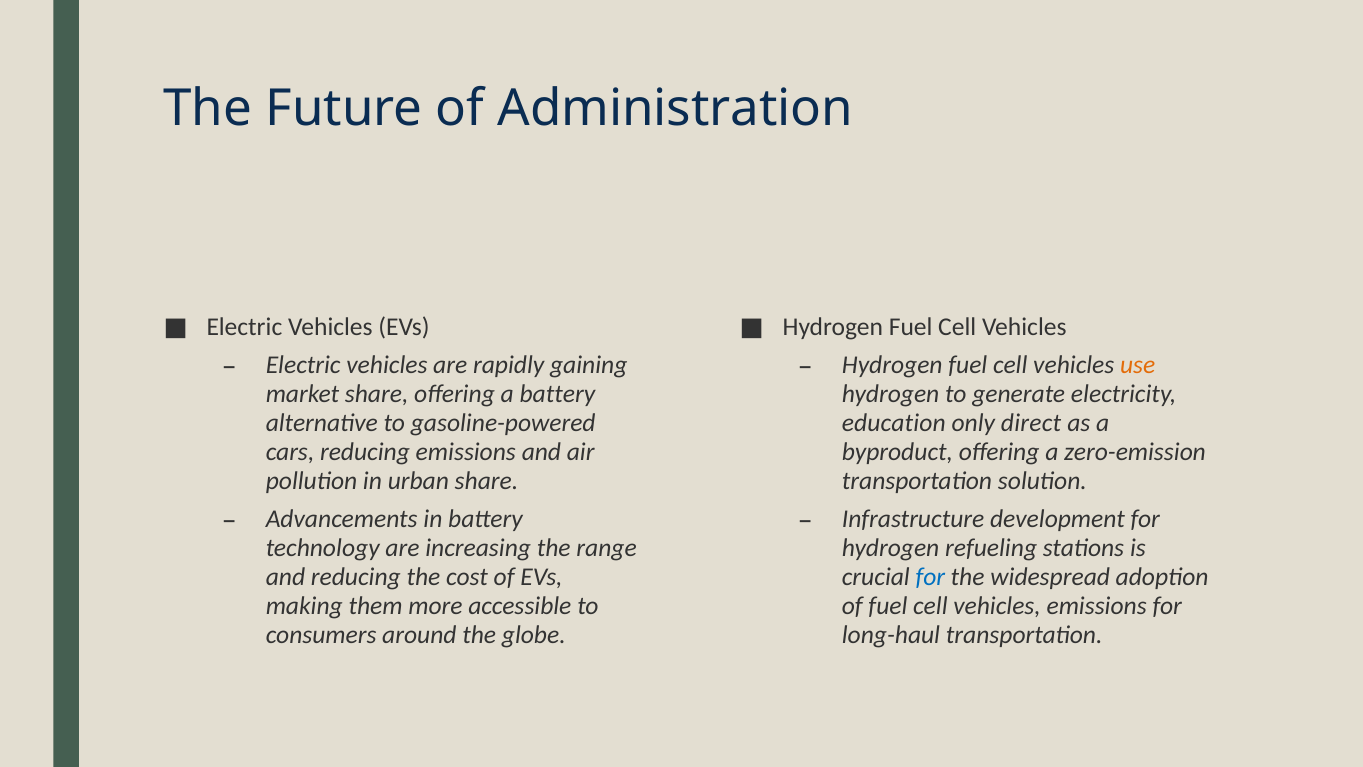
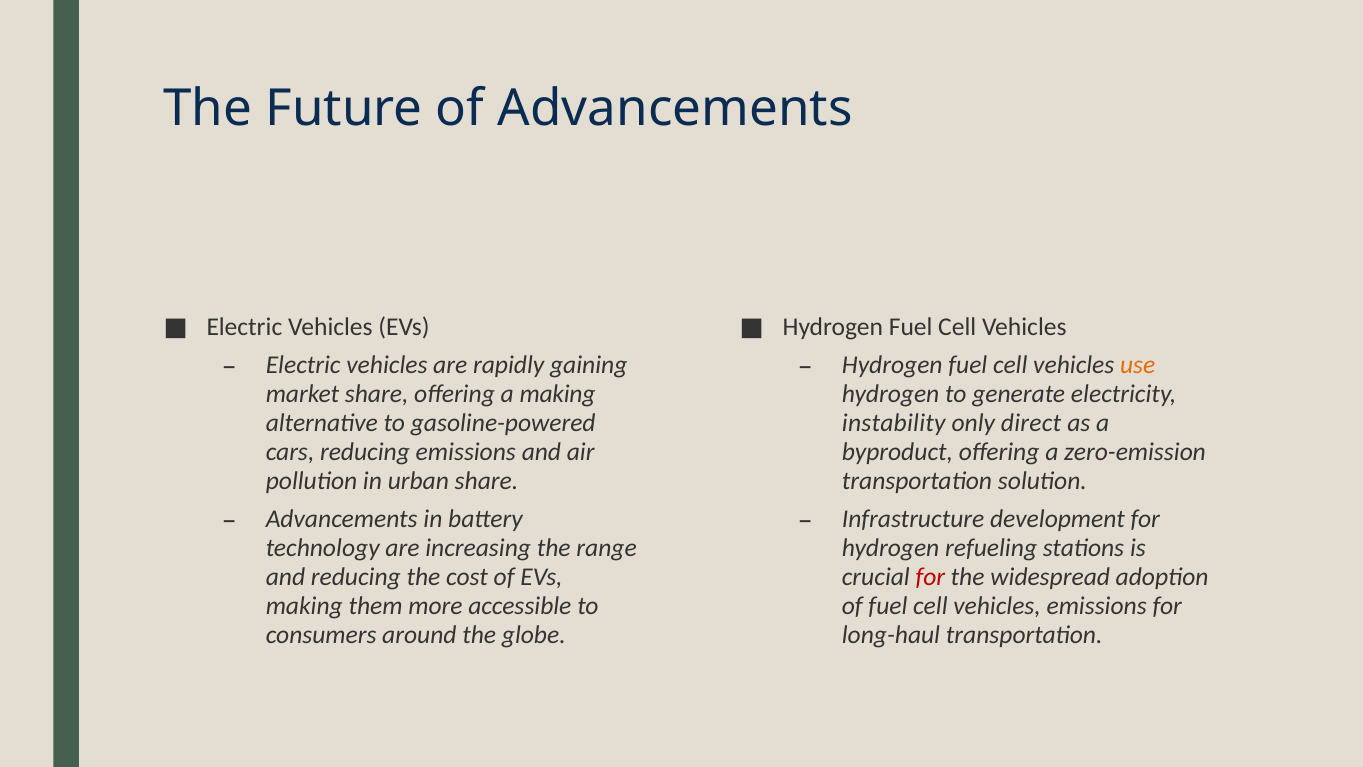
of Administration: Administration -> Advancements
a battery: battery -> making
education: education -> instability
for at (930, 577) colour: blue -> red
